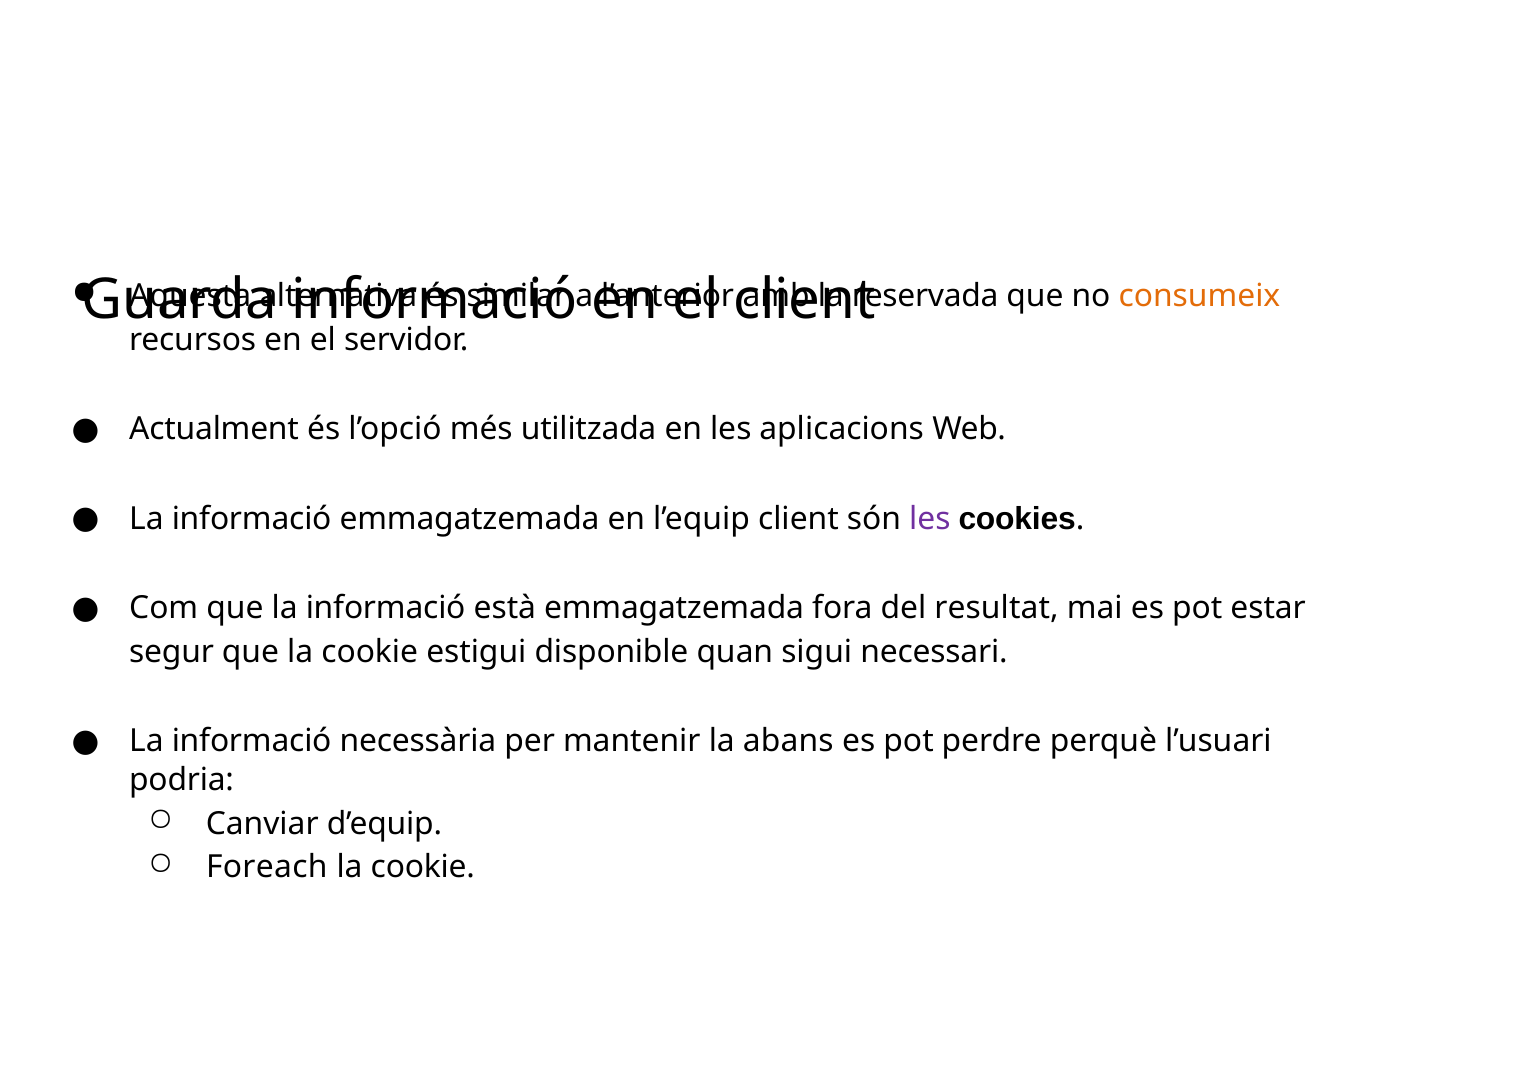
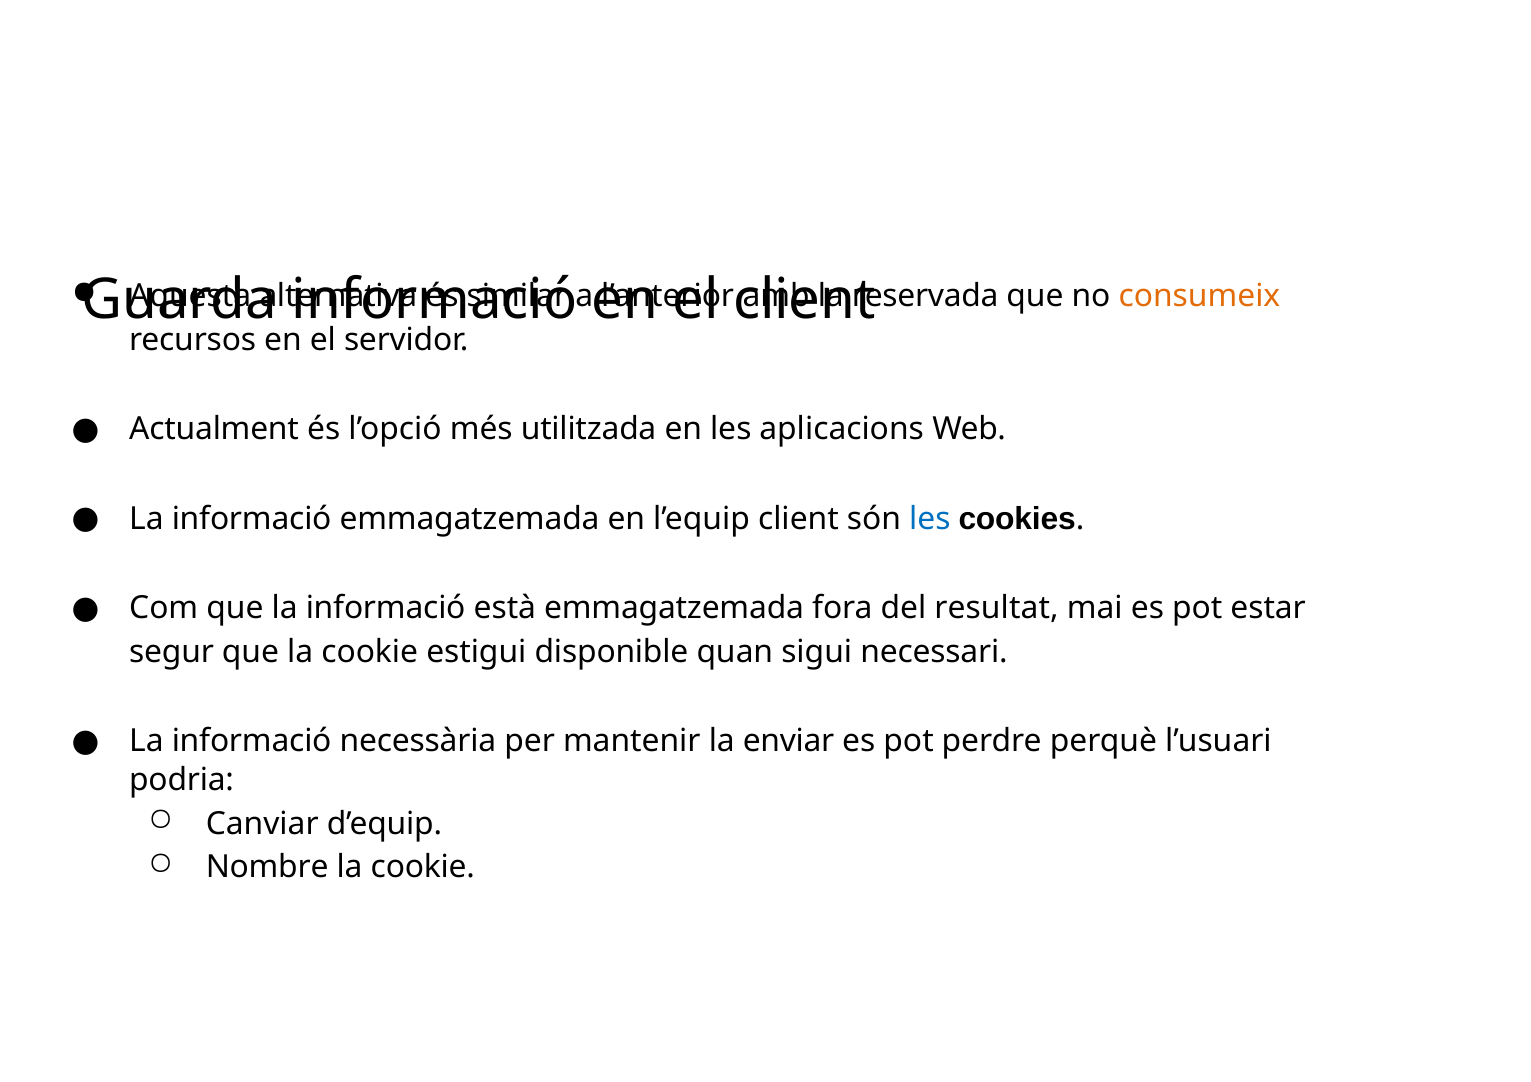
les at (930, 519) colour: purple -> blue
abans: abans -> enviar
Foreach: Foreach -> Nombre
